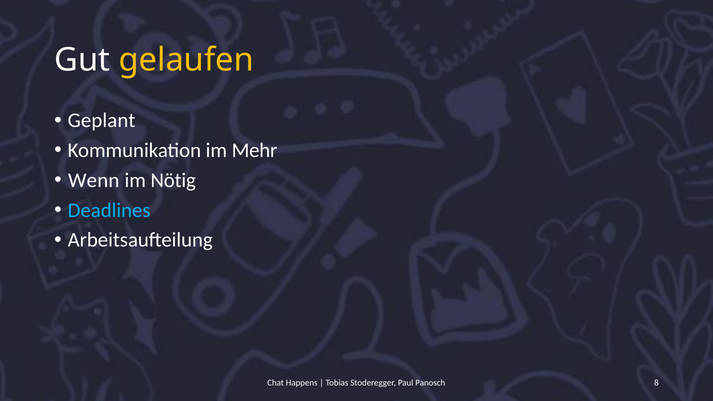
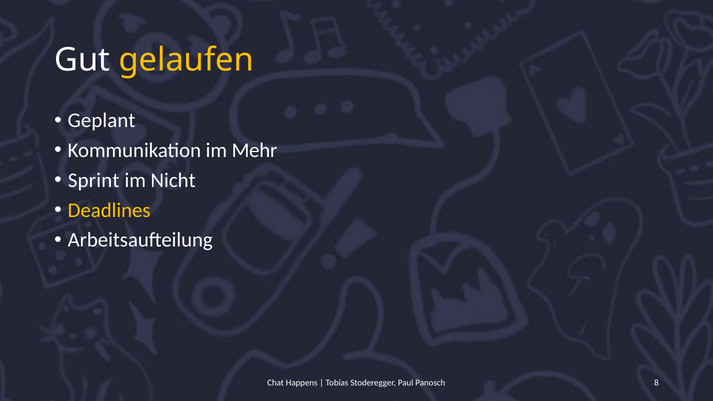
Wenn: Wenn -> Sprint
Nötig: Nötig -> Nicht
Deadlines colour: light blue -> yellow
